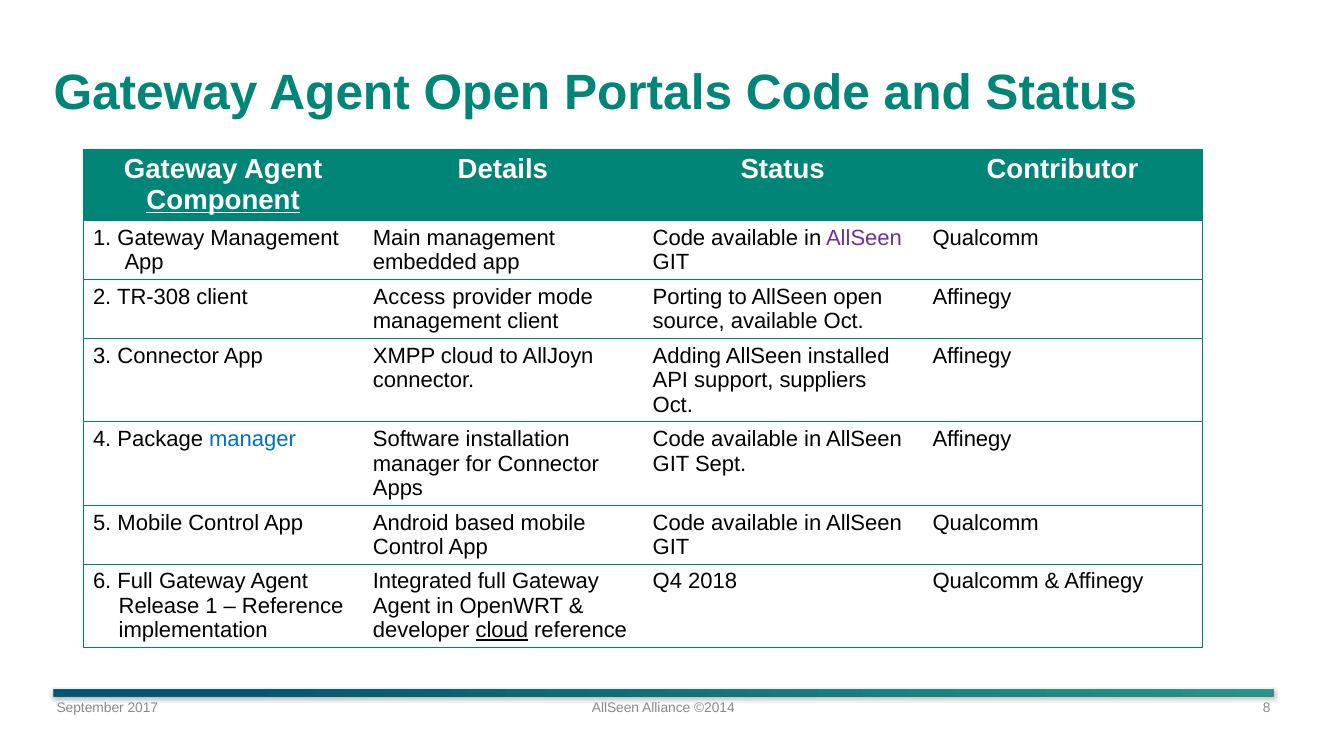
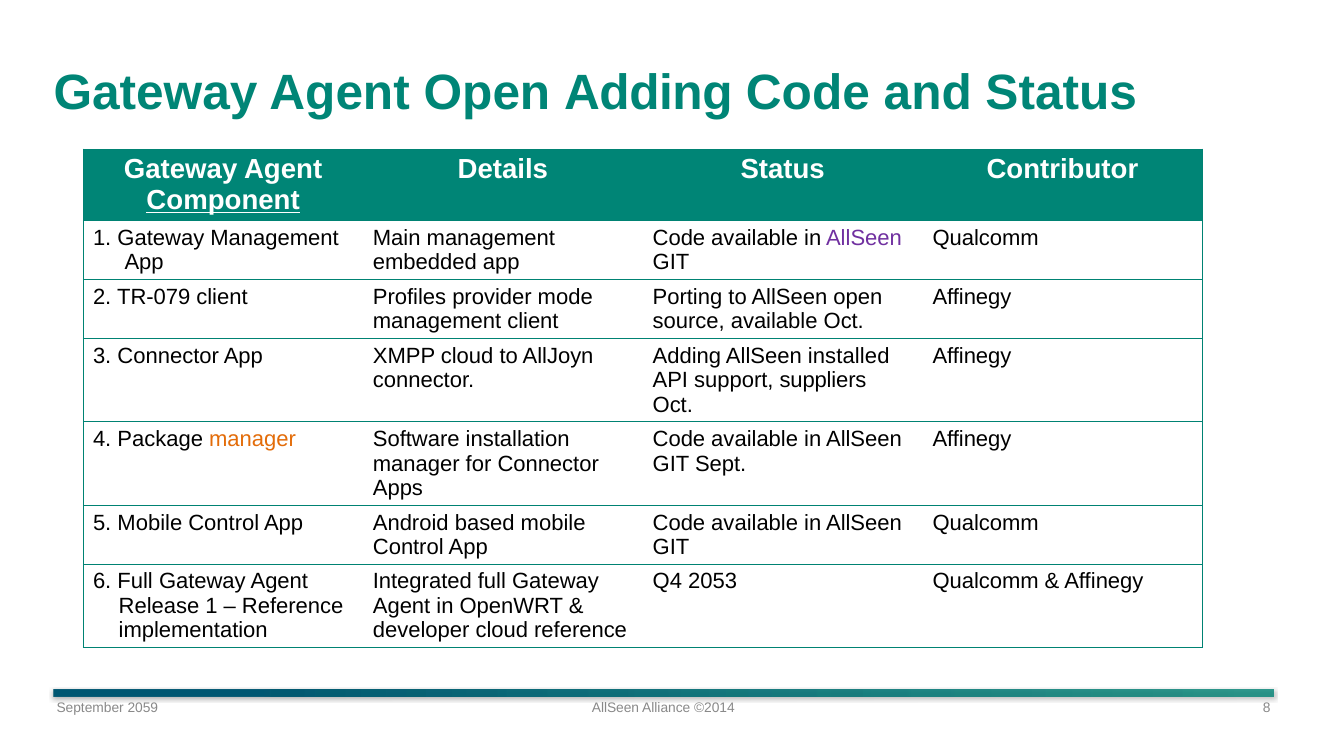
Open Portals: Portals -> Adding
TR-308: TR-308 -> TR-079
Access: Access -> Profiles
manager at (253, 440) colour: blue -> orange
2018: 2018 -> 2053
cloud at (502, 631) underline: present -> none
2017: 2017 -> 2059
